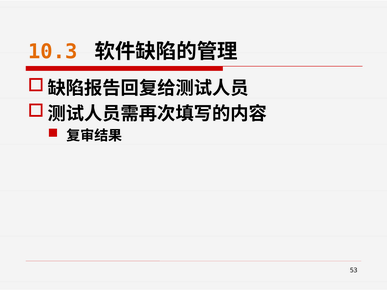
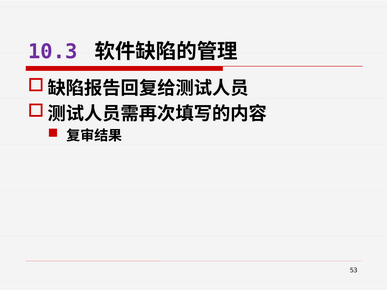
10.3 colour: orange -> purple
